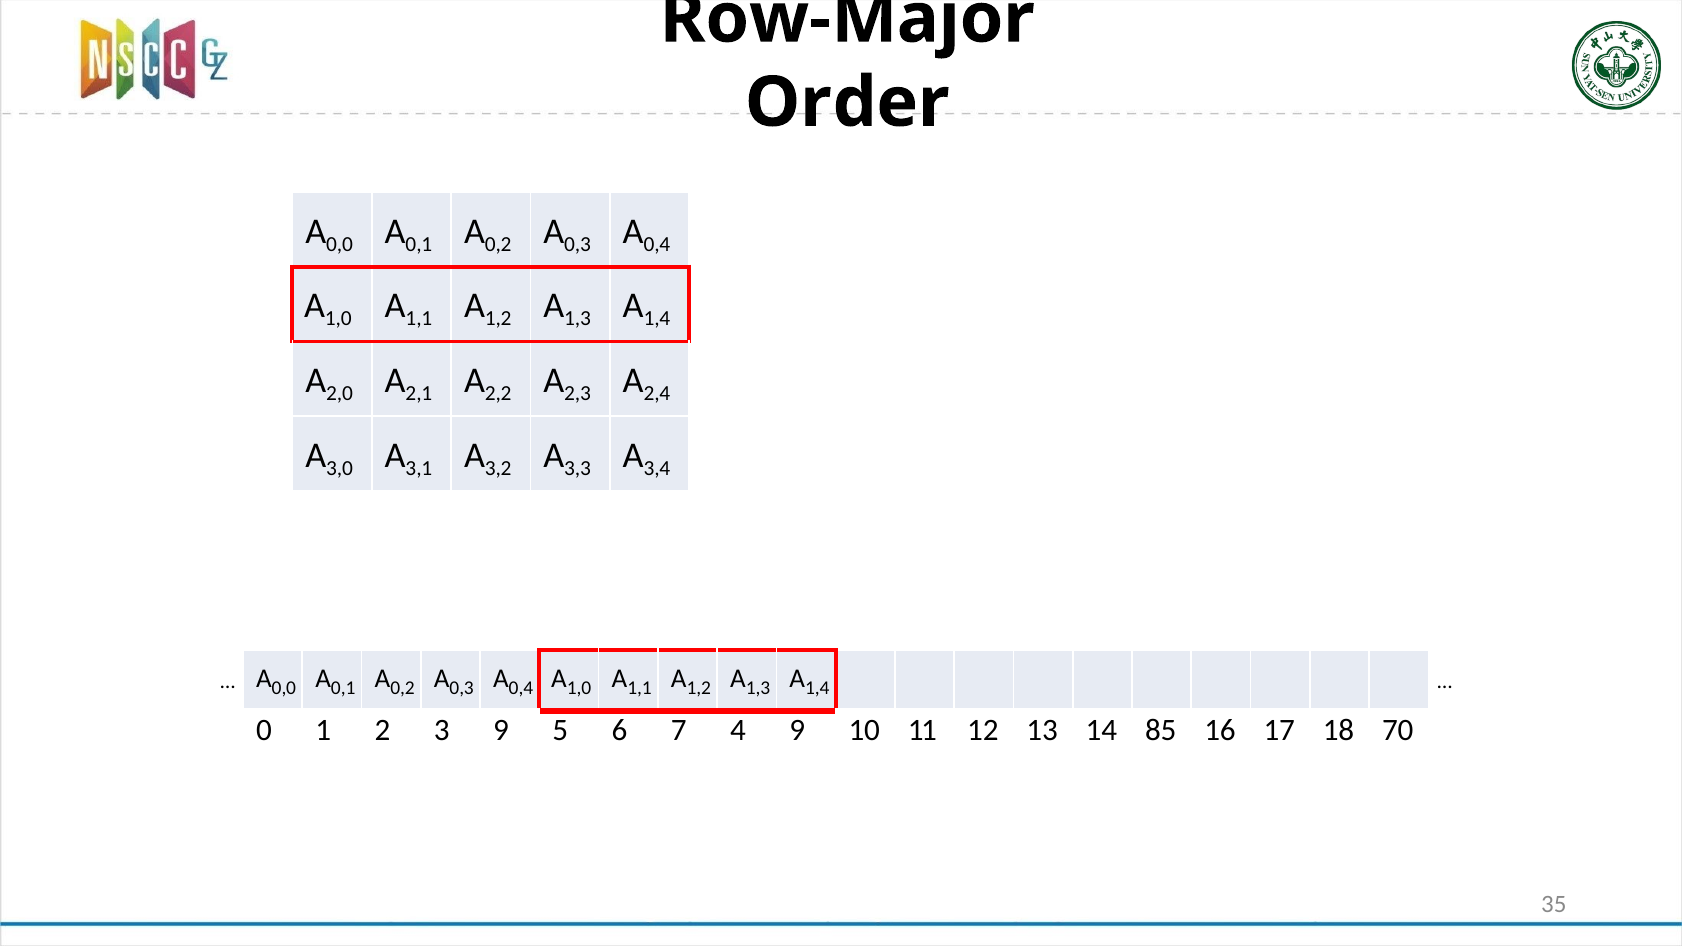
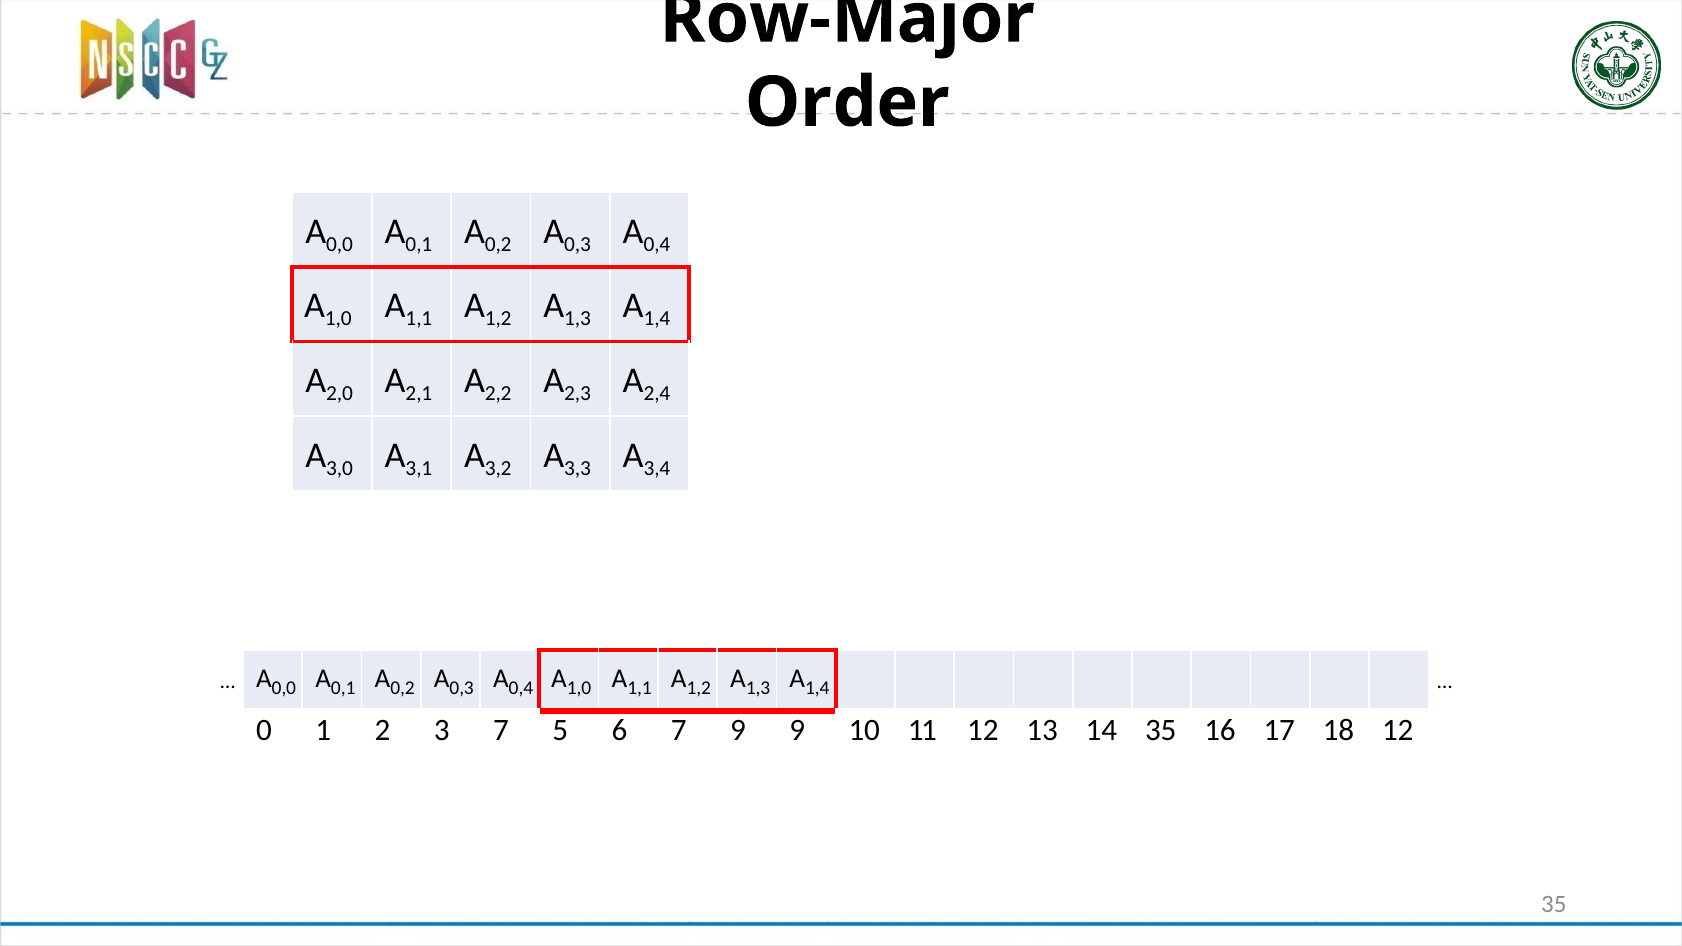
3 9: 9 -> 7
7 4: 4 -> 9
14 85: 85 -> 35
18 70: 70 -> 12
